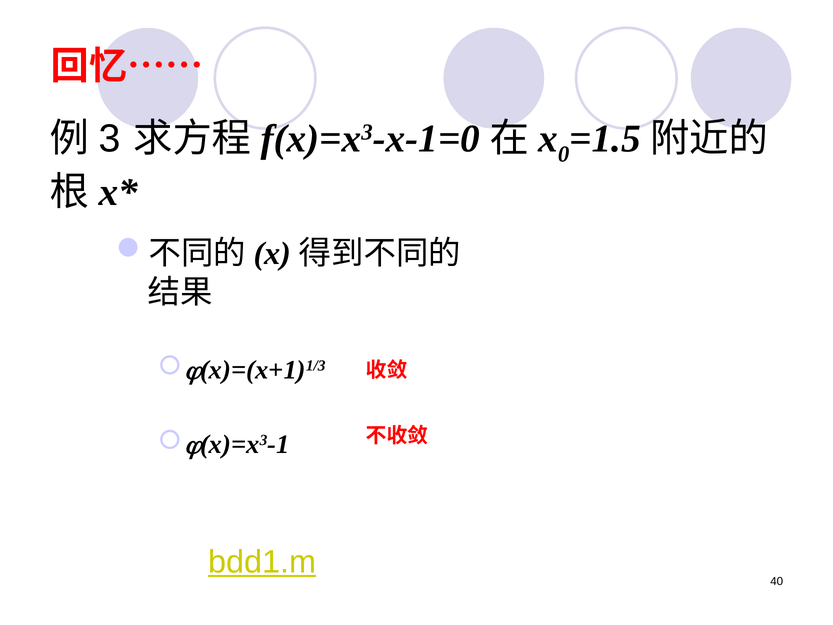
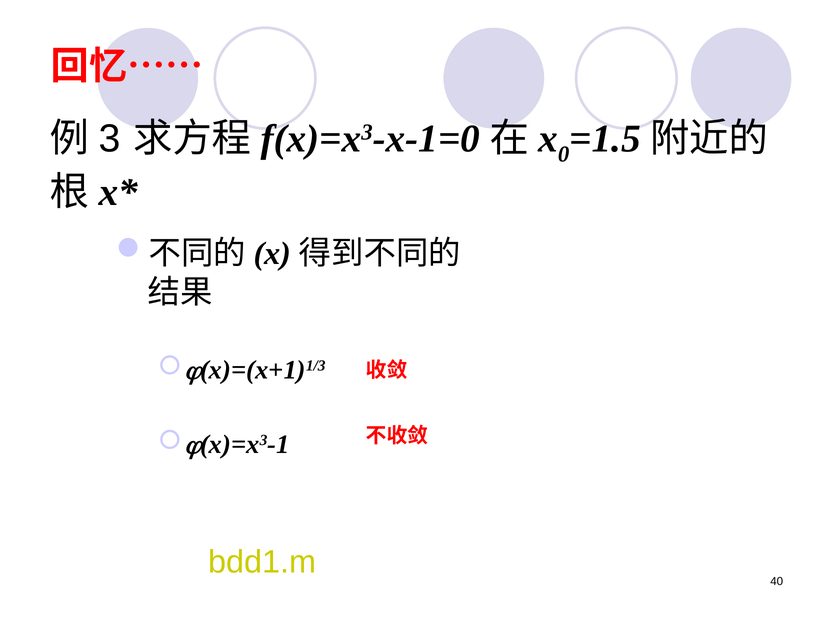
bdd1.m underline: present -> none
